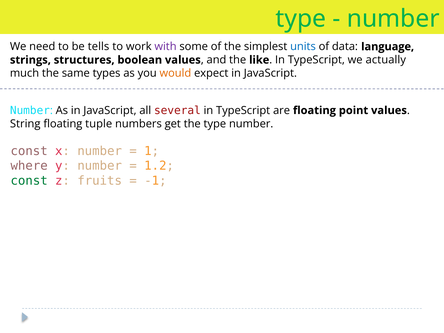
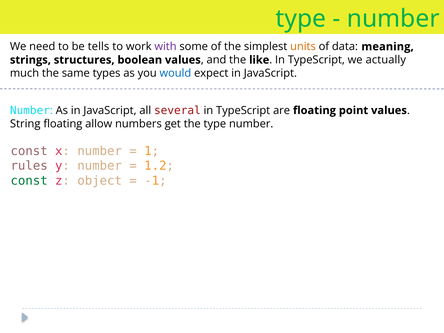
units colour: blue -> orange
language: language -> meaning
would colour: orange -> blue
tuple: tuple -> allow
where: where -> rules
fruits: fruits -> object
